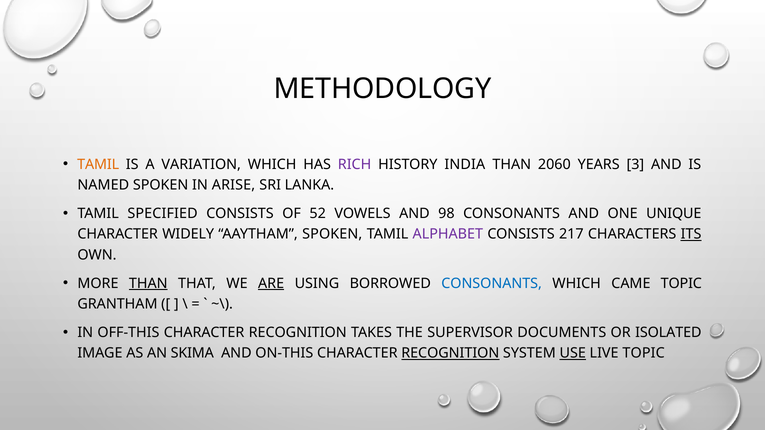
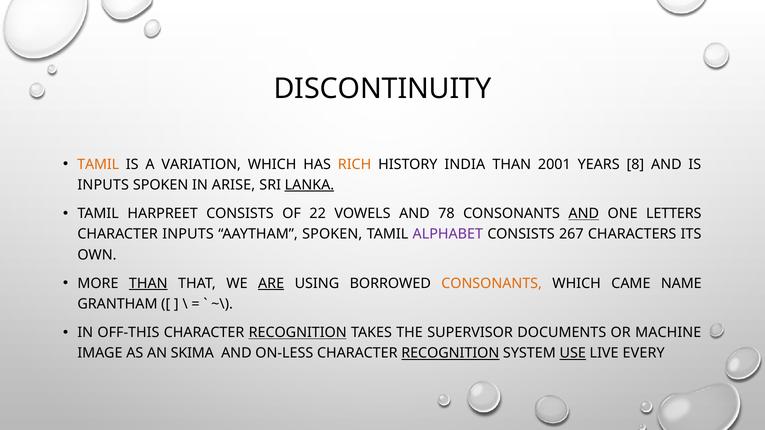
METHODOLOGY: METHODOLOGY -> DISCONTINUITY
RICH colour: purple -> orange
2060: 2060 -> 2001
3: 3 -> 8
NAMED at (103, 185): NAMED -> INPUTS
LANKA underline: none -> present
SPECIFIED: SPECIFIED -> HARPREET
52: 52 -> 22
98: 98 -> 78
AND at (584, 214) underline: none -> present
UNIQUE: UNIQUE -> LETTERS
CHARACTER WIDELY: WIDELY -> INPUTS
217: 217 -> 267
ITS underline: present -> none
CONSONANTS at (492, 284) colour: blue -> orange
CAME TOPIC: TOPIC -> NAME
RECOGNITION at (298, 333) underline: none -> present
ISOLATED: ISOLATED -> MACHINE
ON-THIS: ON-THIS -> ON-LESS
LIVE TOPIC: TOPIC -> EVERY
